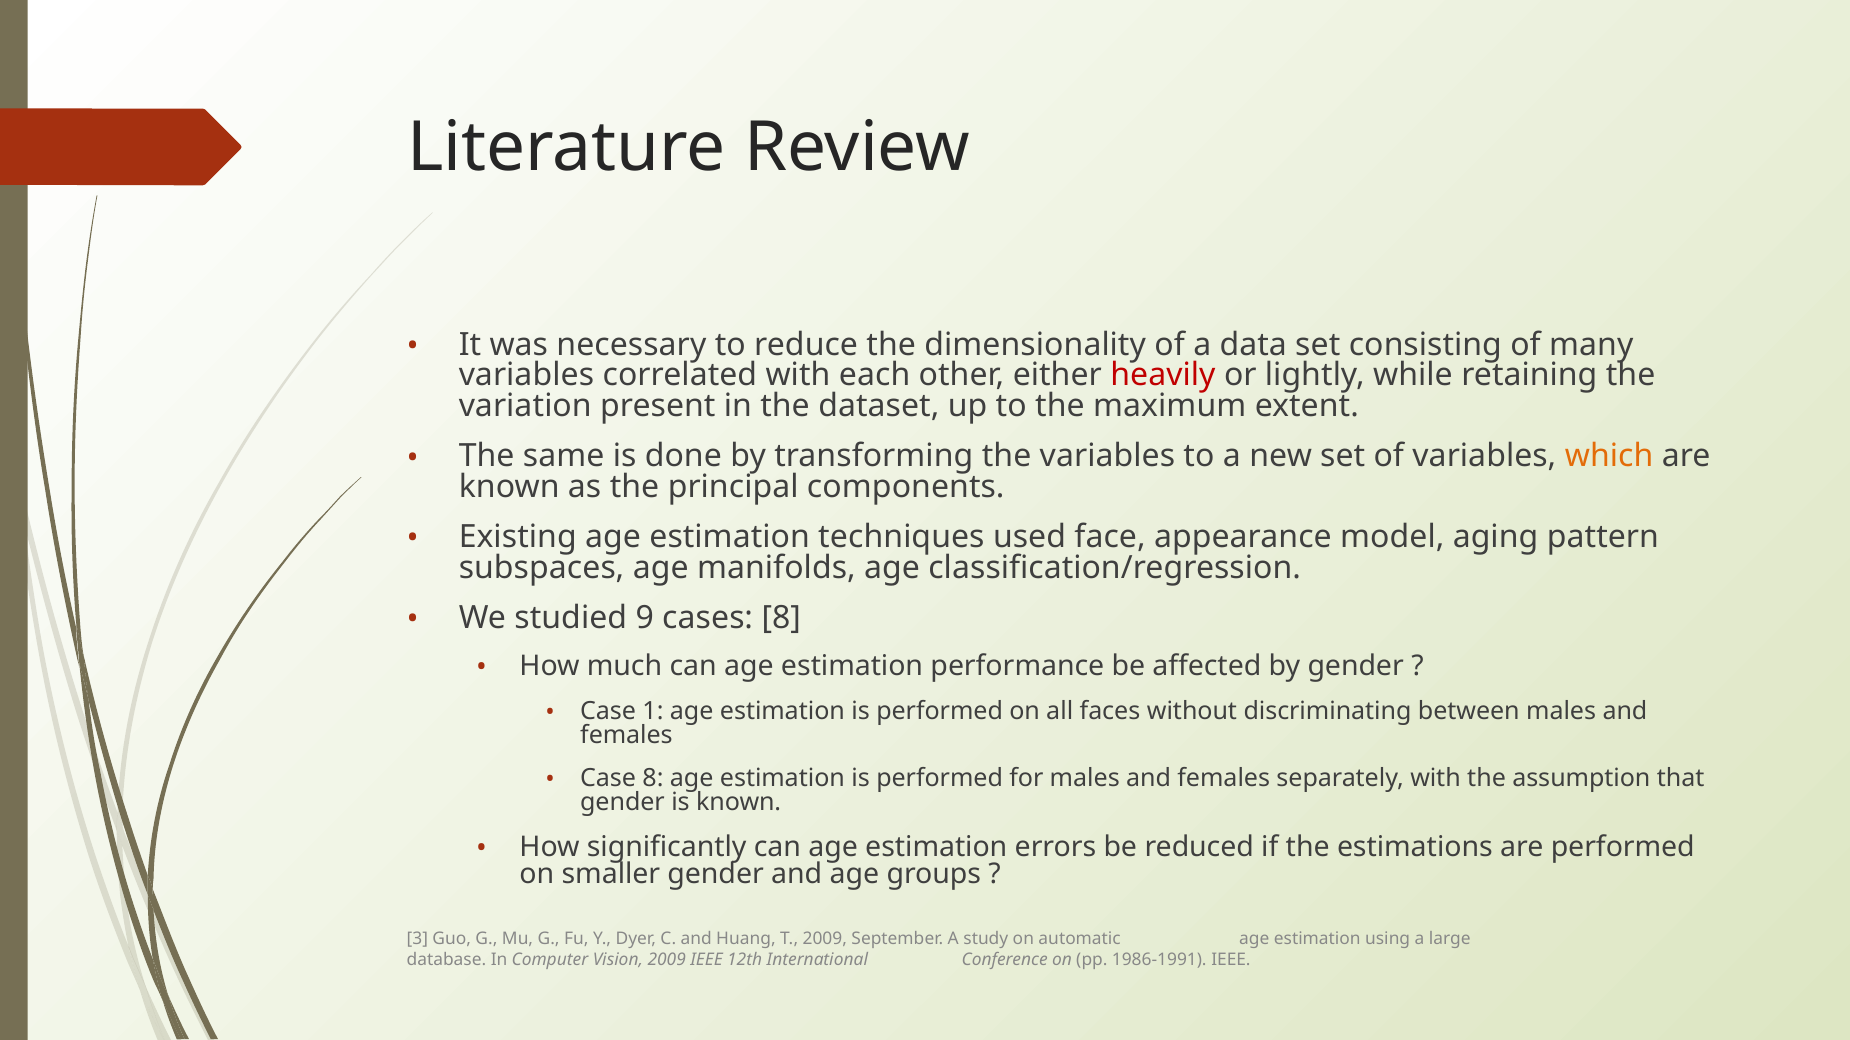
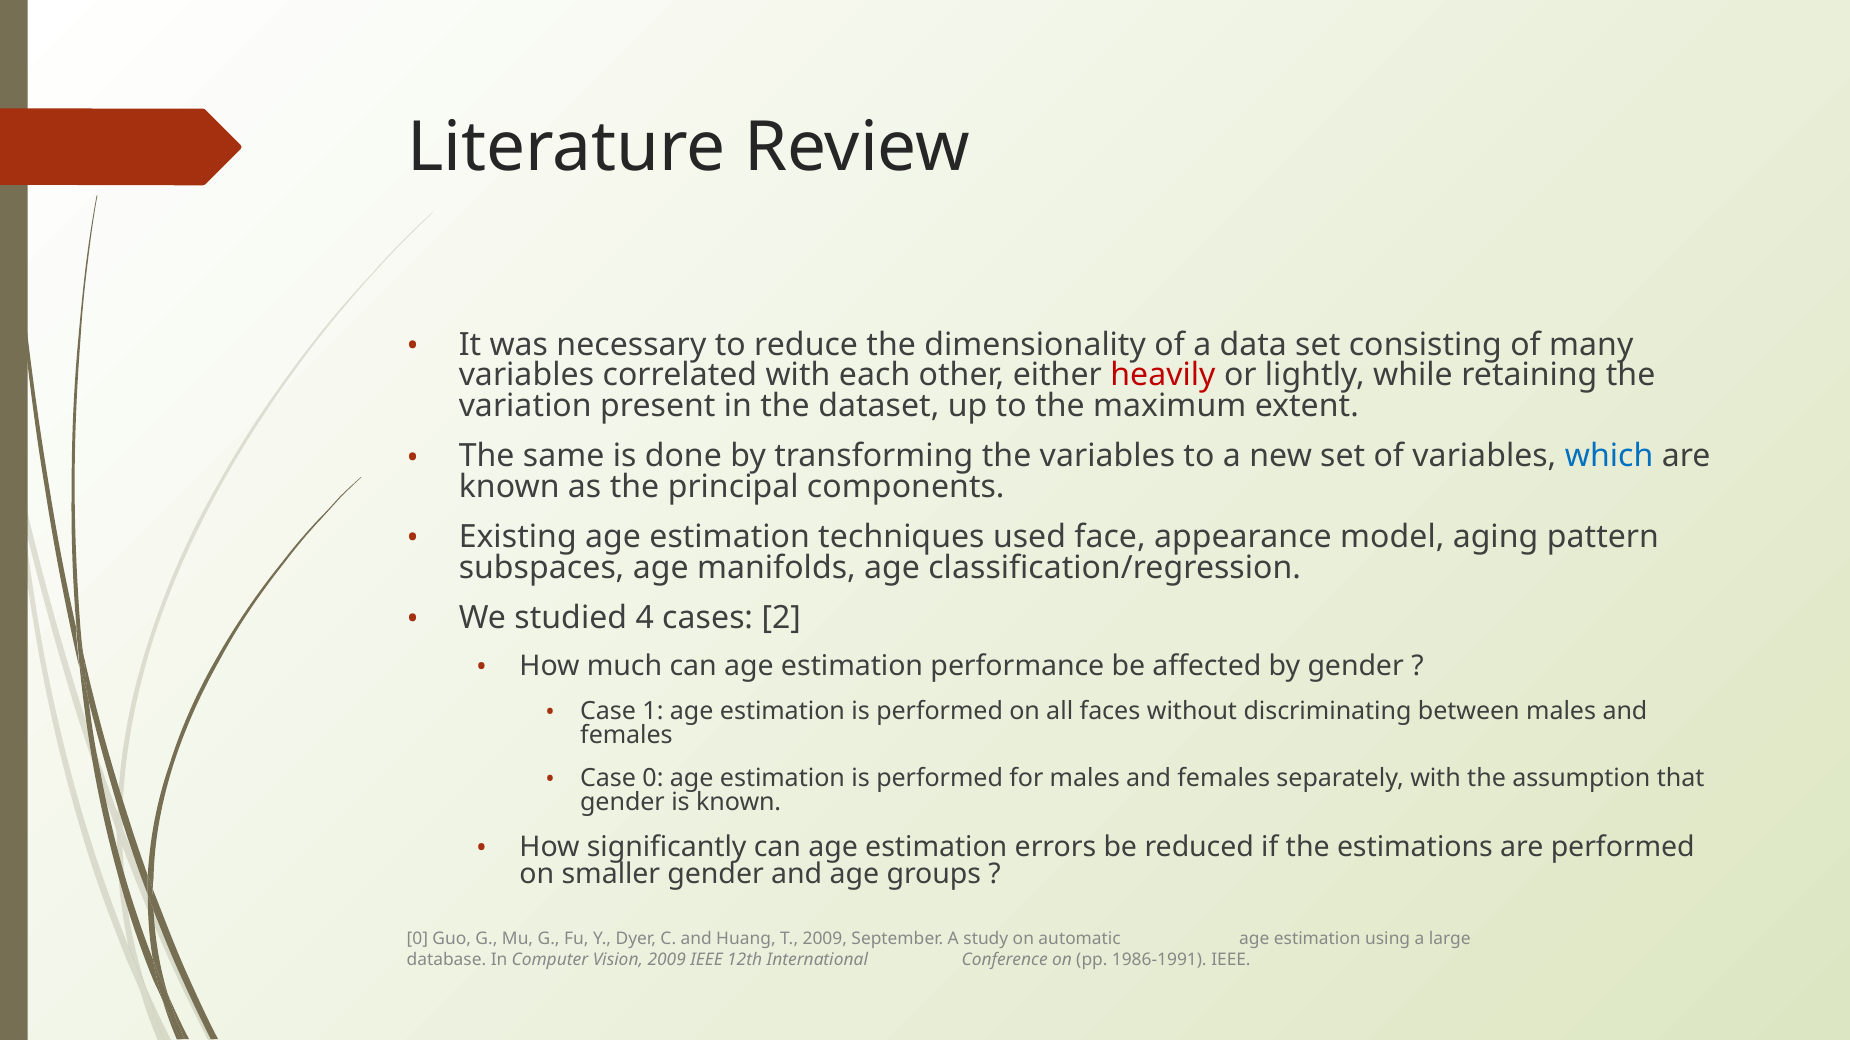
which colour: orange -> blue
9: 9 -> 4
cases 8: 8 -> 2
Case 8: 8 -> 0
3 at (417, 939): 3 -> 0
